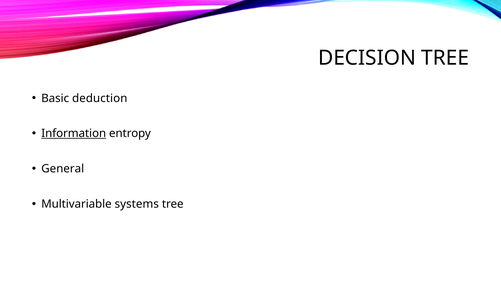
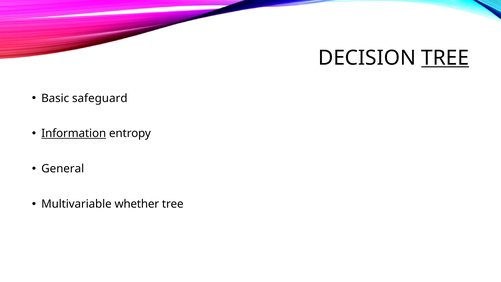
TREE at (445, 58) underline: none -> present
deduction: deduction -> safeguard
systems: systems -> whether
